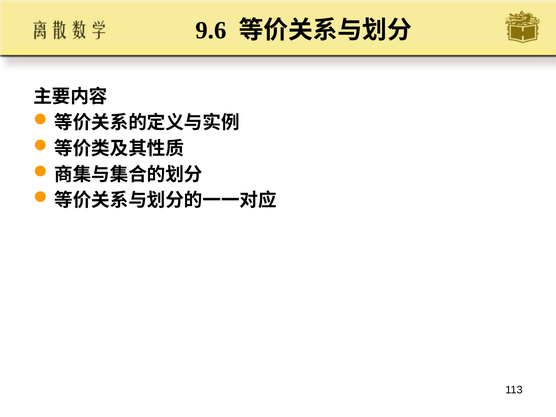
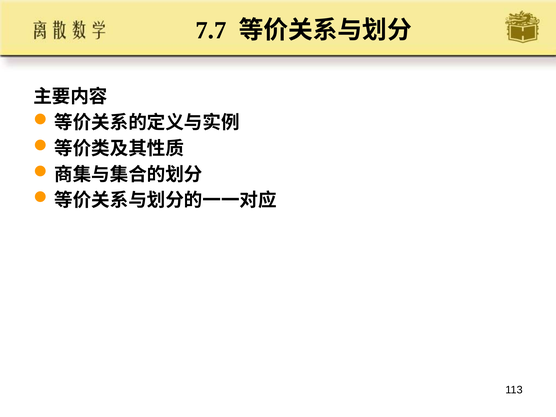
9.6: 9.6 -> 7.7
